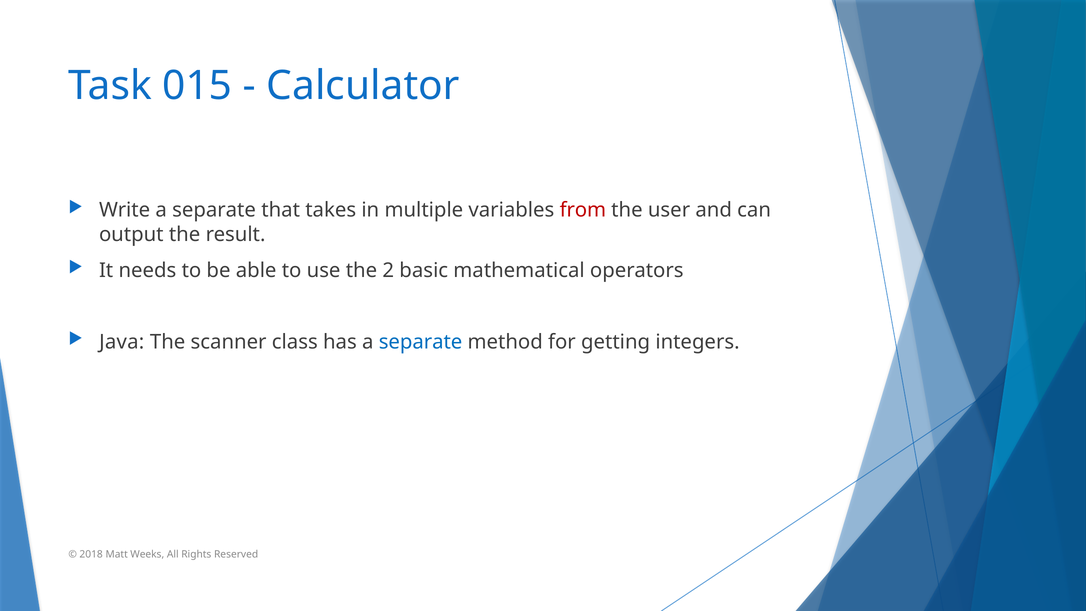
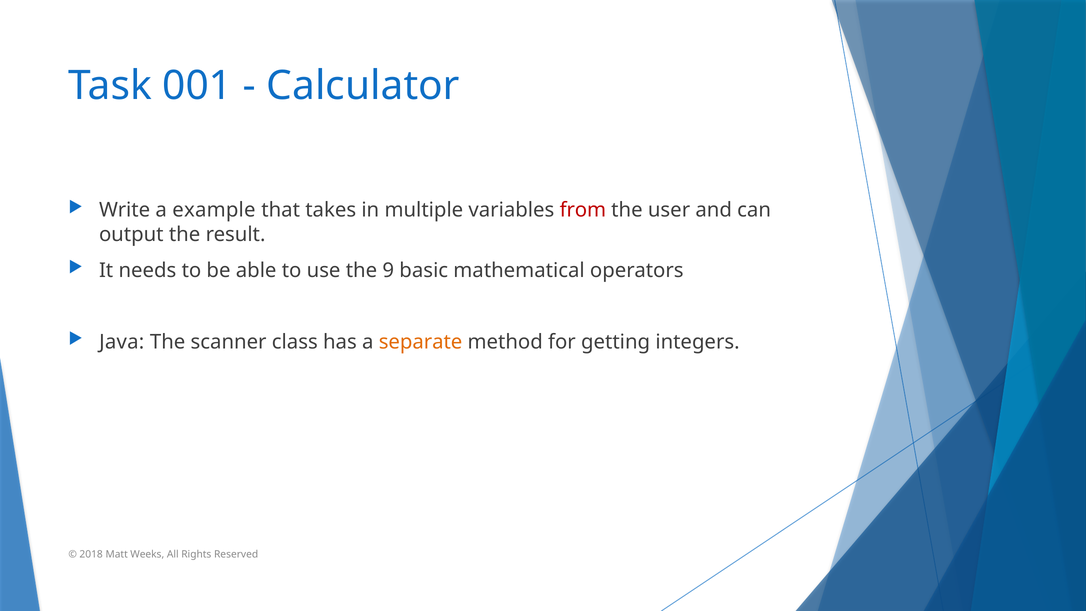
015: 015 -> 001
Write a separate: separate -> example
2: 2 -> 9
separate at (421, 342) colour: blue -> orange
